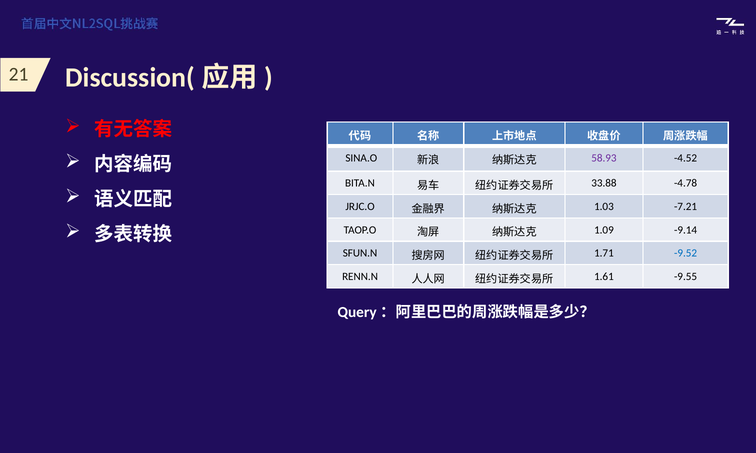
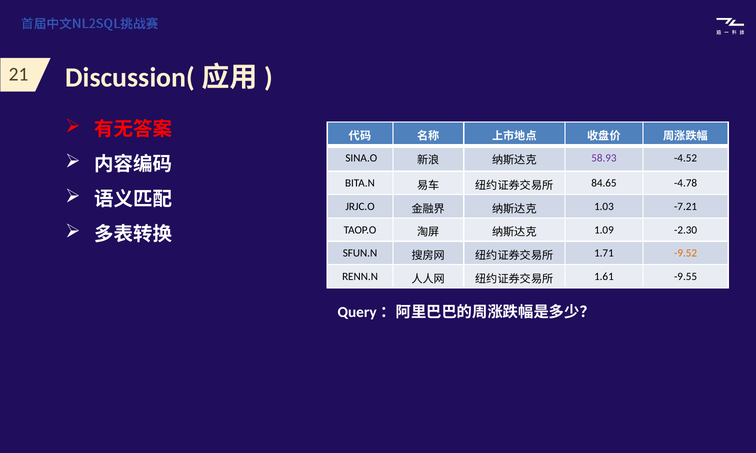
33.88: 33.88 -> 84.65
-9.14: -9.14 -> -2.30
-9.52 colour: blue -> orange
